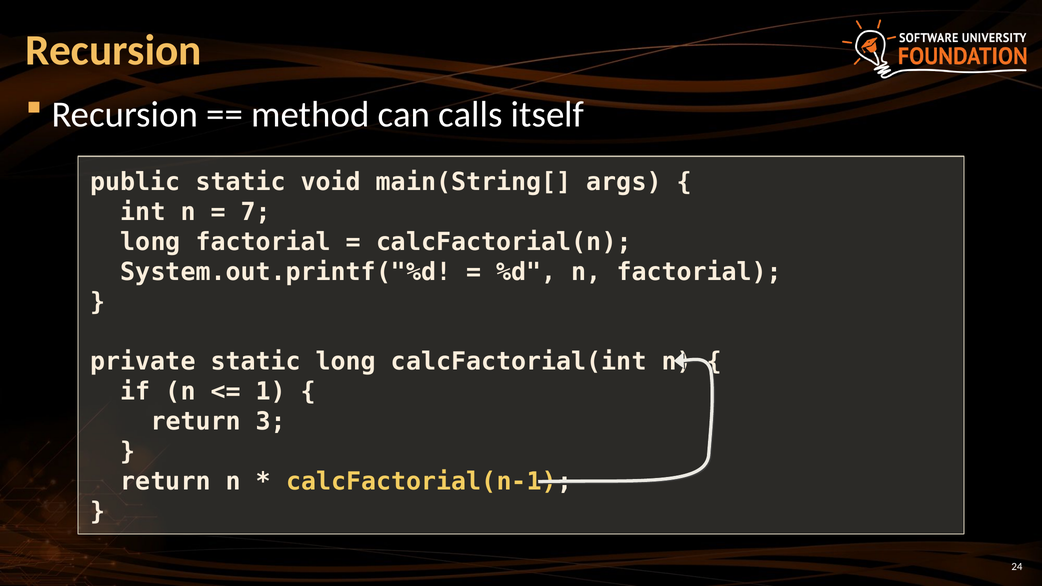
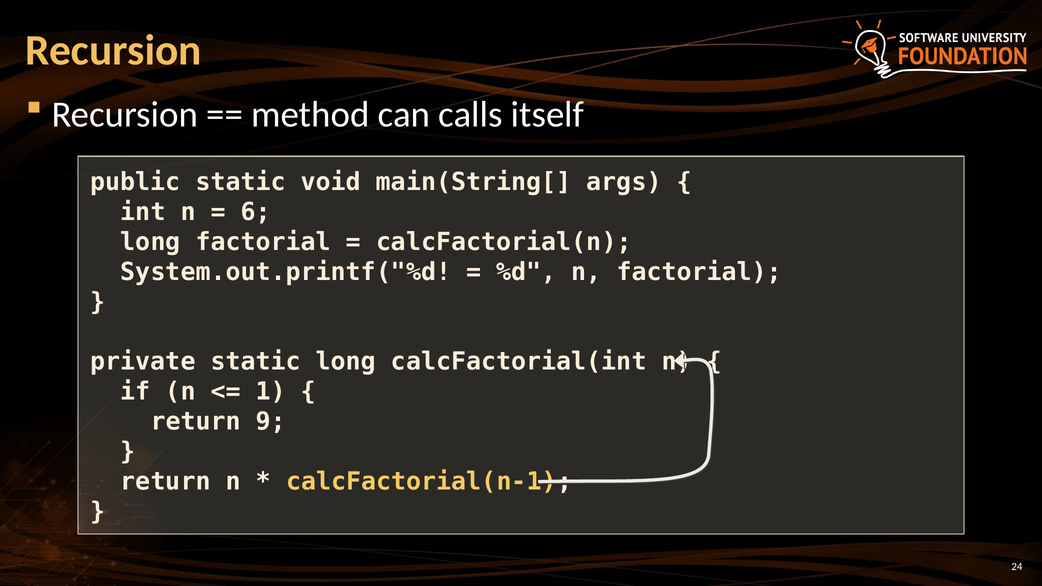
7: 7 -> 6
3: 3 -> 9
